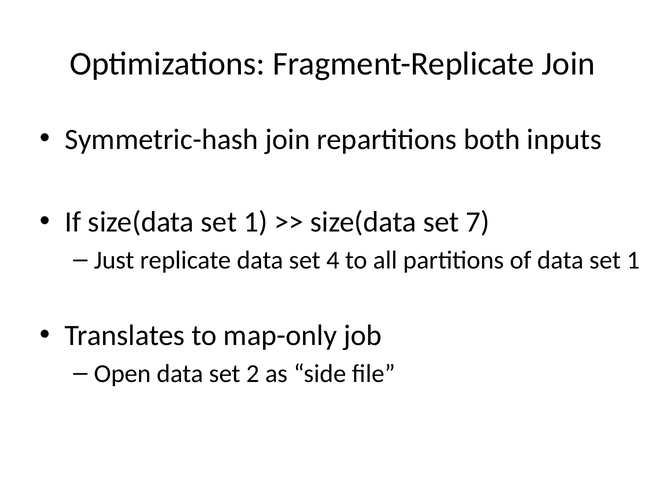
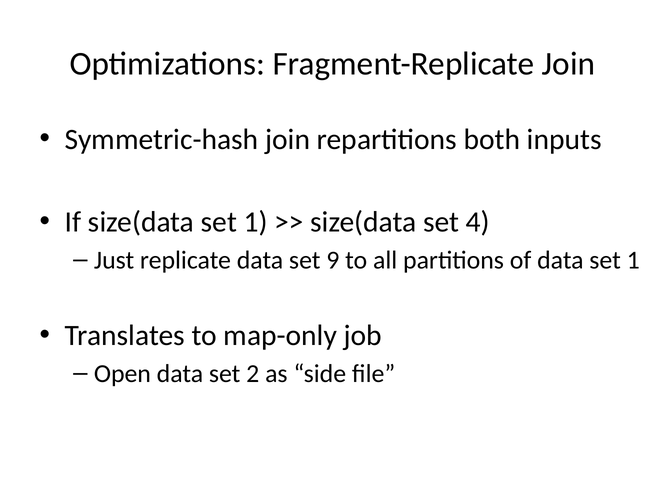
7: 7 -> 4
4: 4 -> 9
